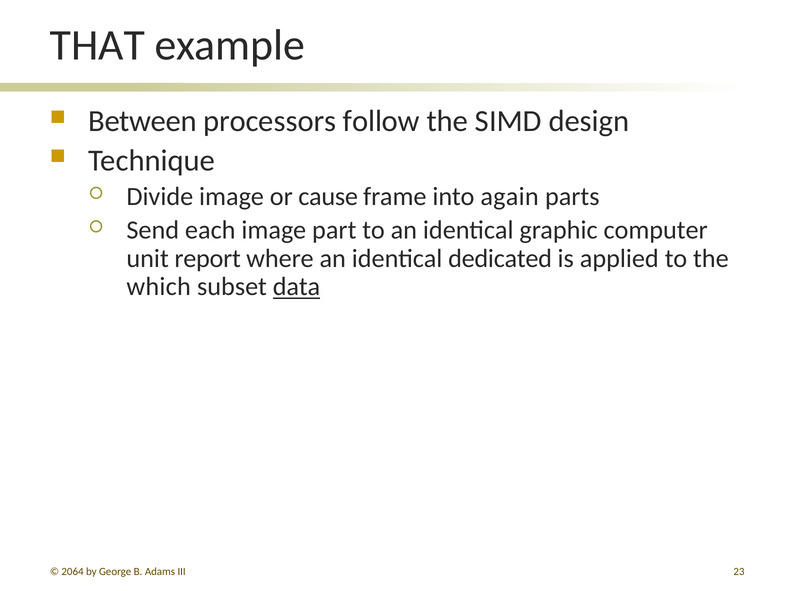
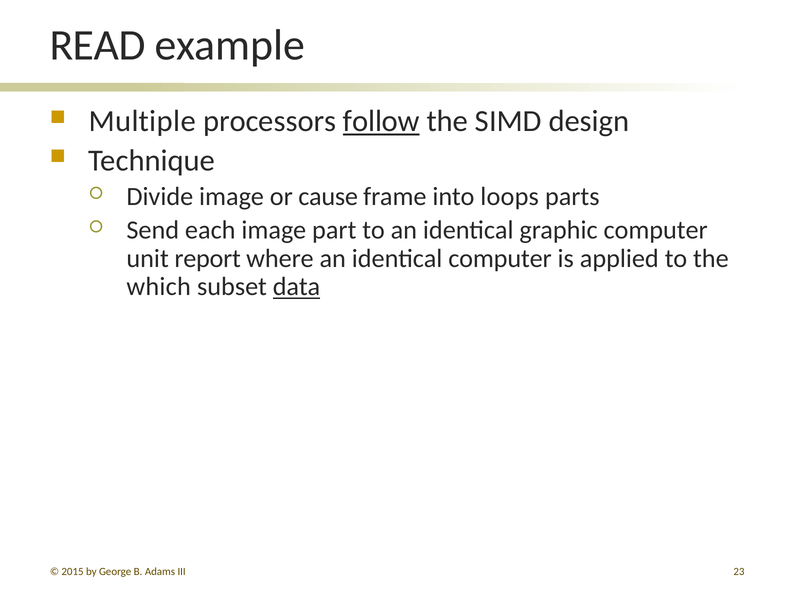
THAT: THAT -> READ
Between: Between -> Multiple
follow underline: none -> present
again: again -> loops
identical dedicated: dedicated -> computer
2064: 2064 -> 2015
